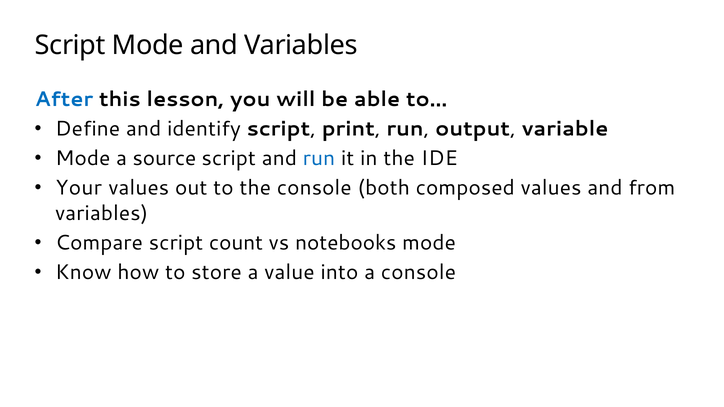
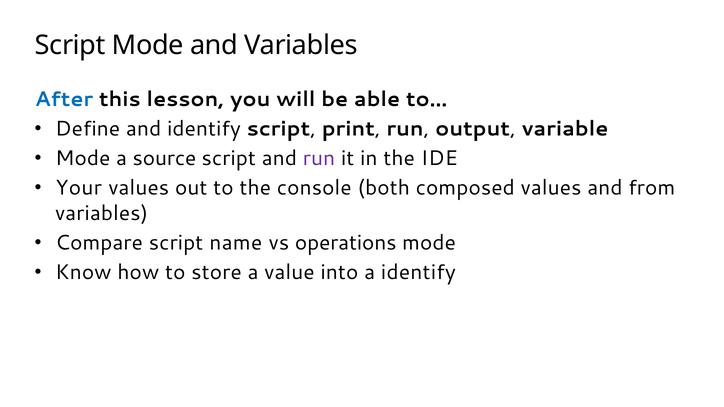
run at (319, 159) colour: blue -> purple
count: count -> name
notebooks: notebooks -> operations
a console: console -> identify
